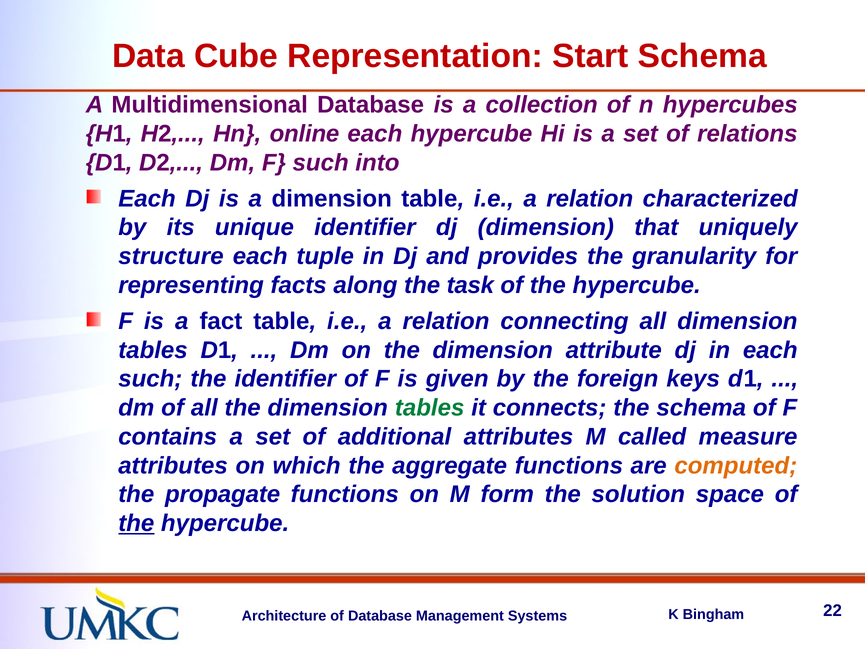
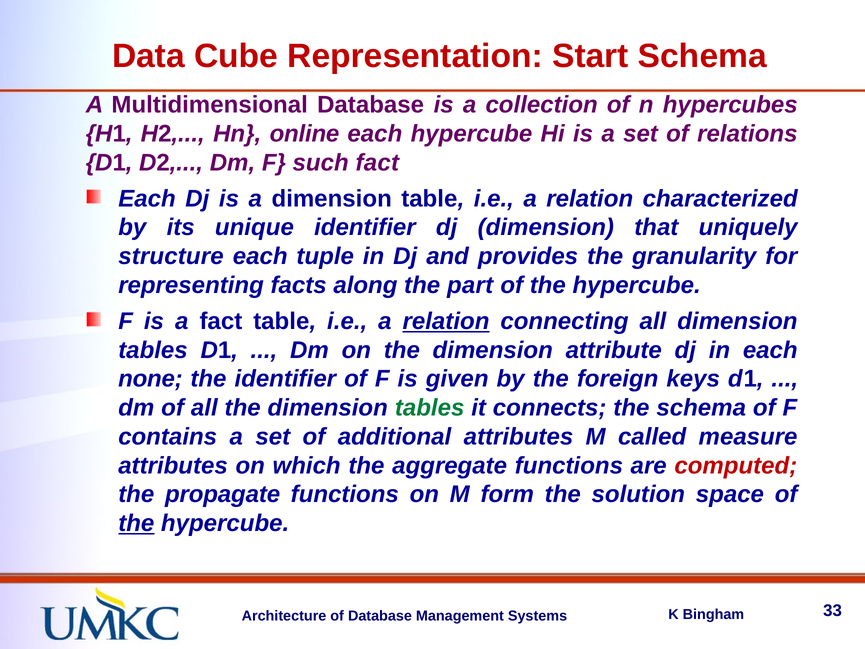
such into: into -> fact
task: task -> part
relation at (446, 321) underline: none -> present
such at (150, 379): such -> none
computed colour: orange -> red
22: 22 -> 33
